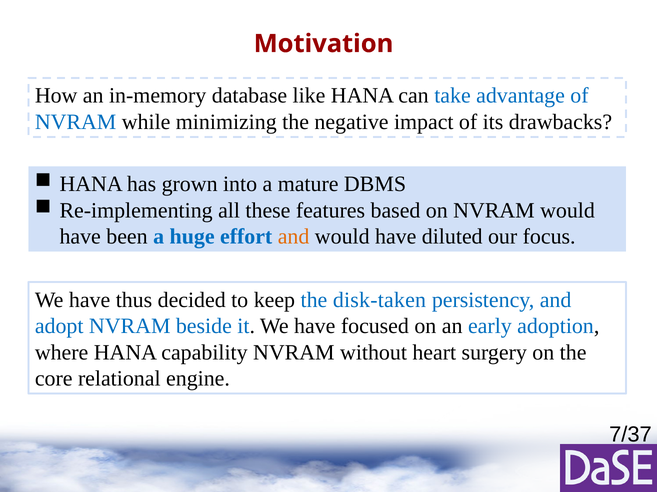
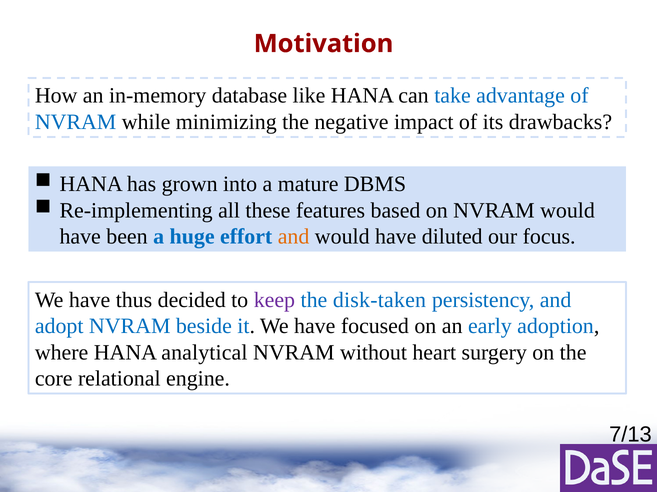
keep colour: black -> purple
capability: capability -> analytical
7/37: 7/37 -> 7/13
